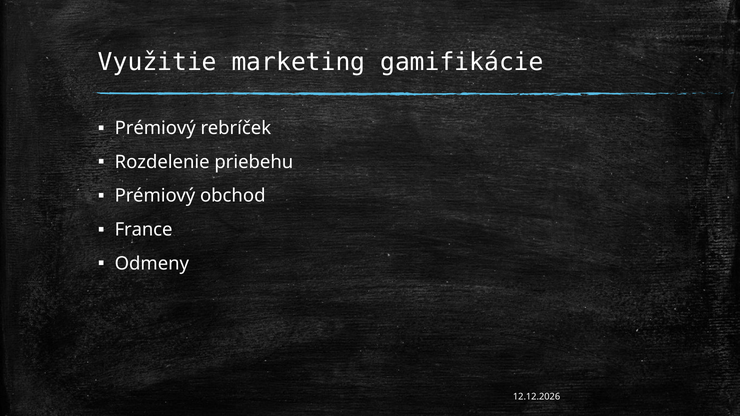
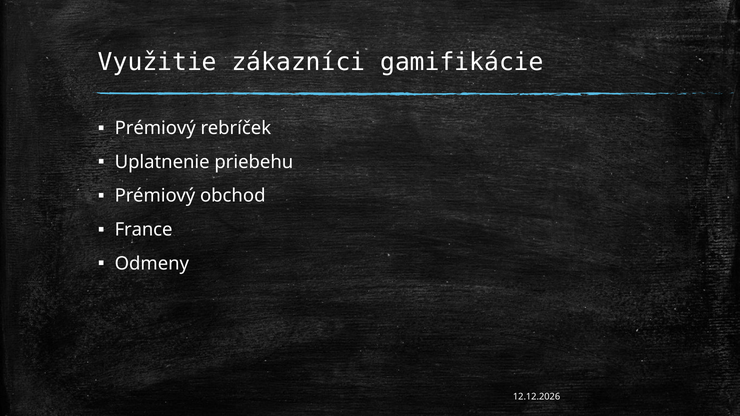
marketing: marketing -> zákazníci
Rozdelenie: Rozdelenie -> Uplatnenie
